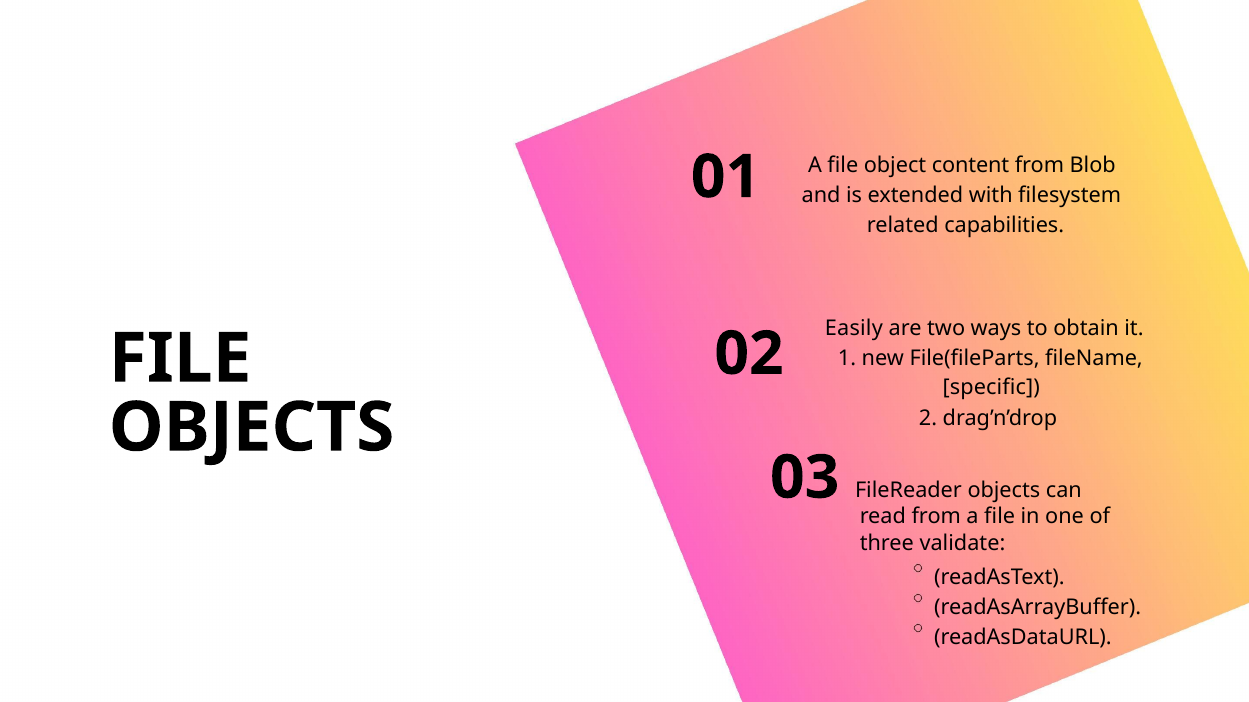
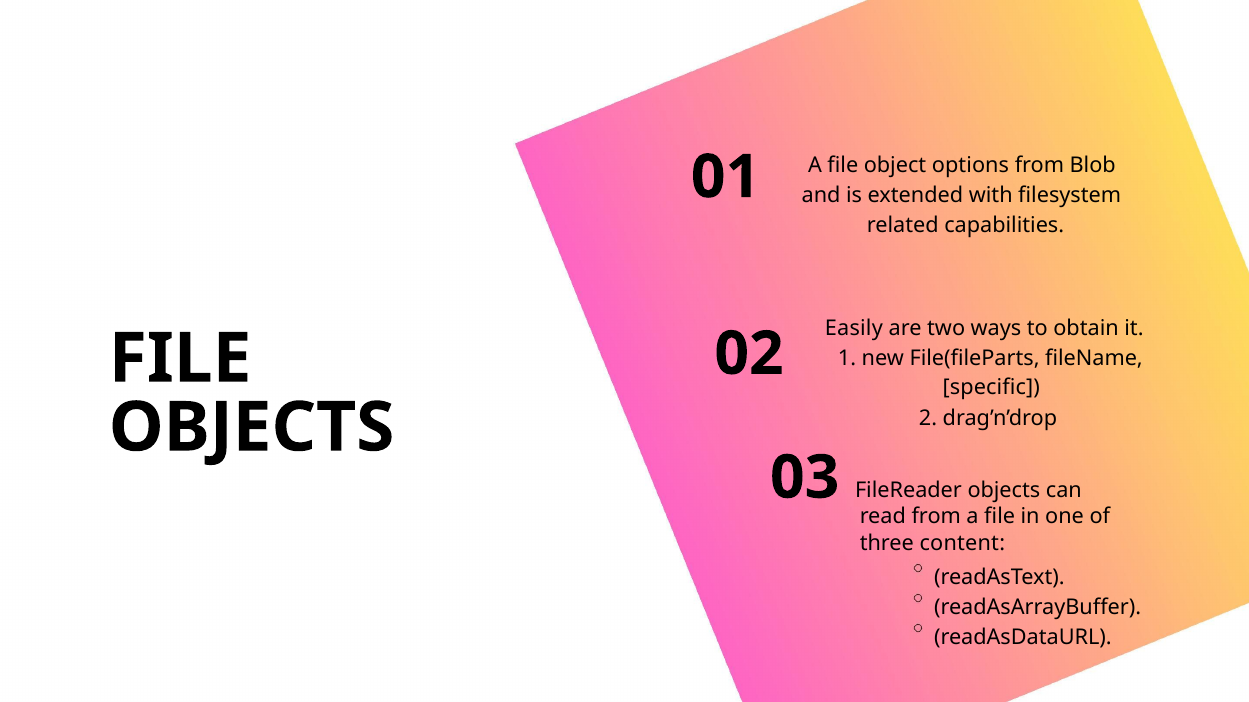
content: content -> options
validate: validate -> content
